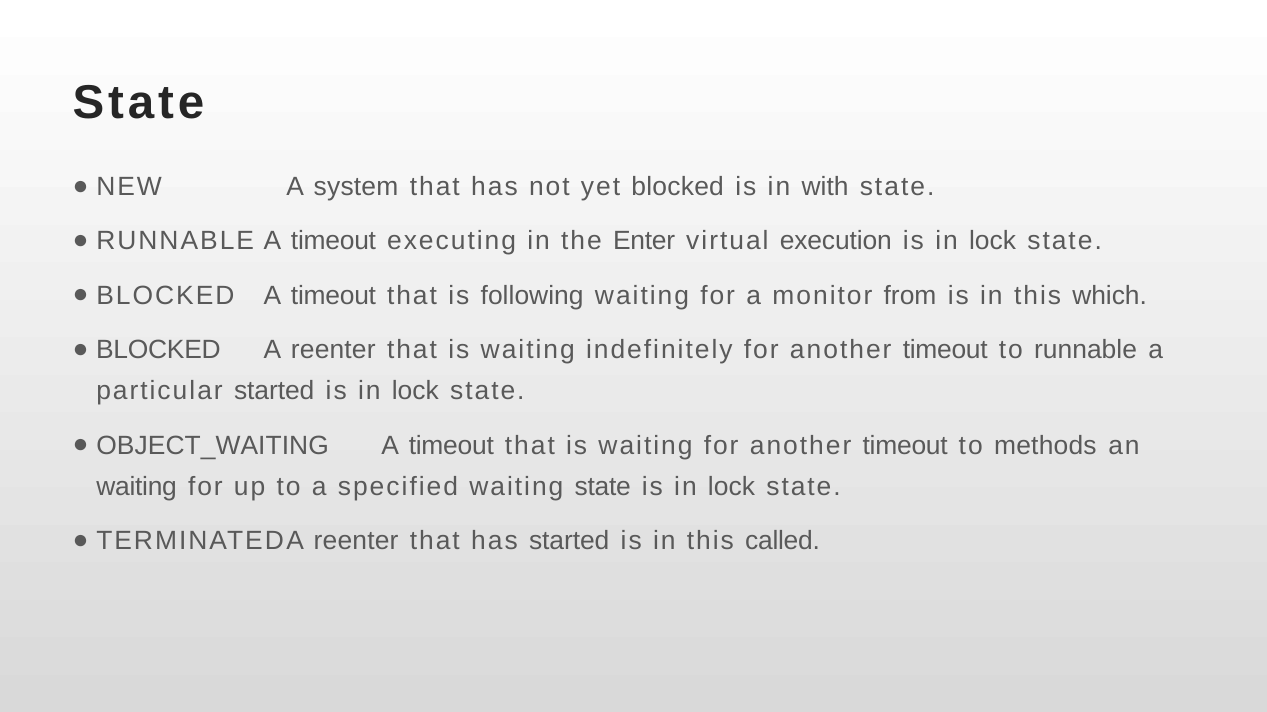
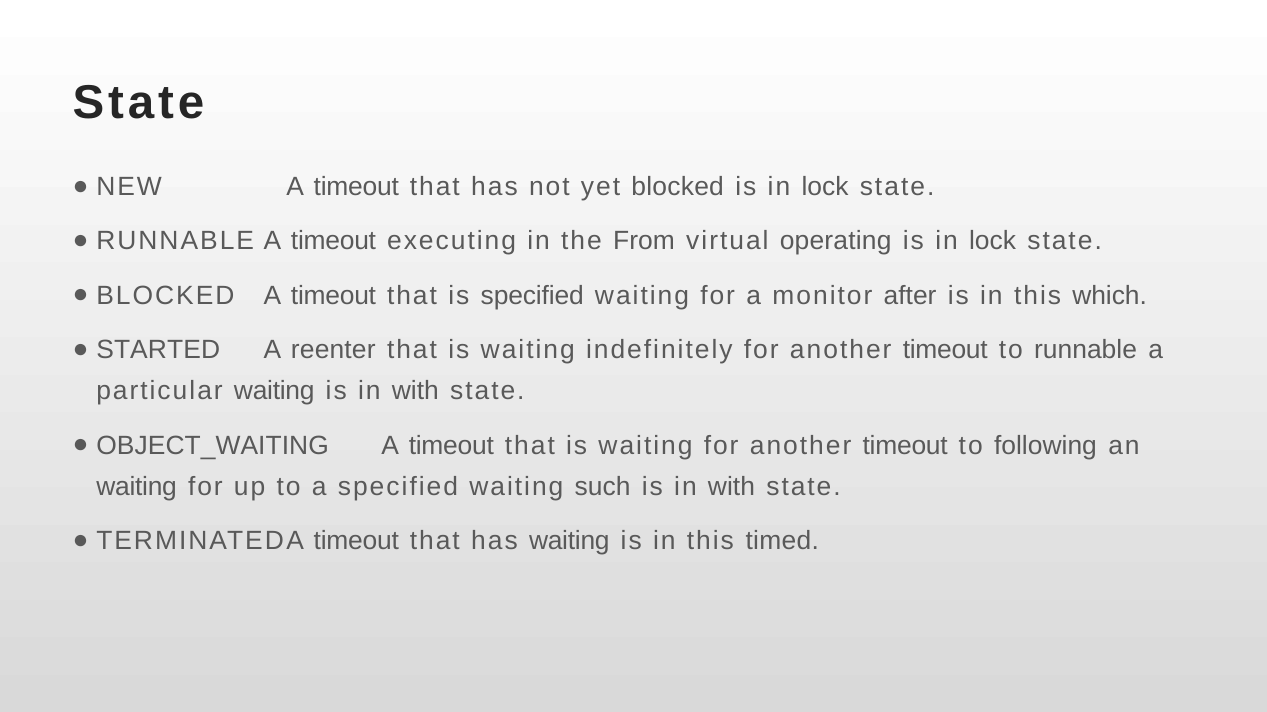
NEW A system: system -> timeout
with at (825, 187): with -> lock
Enter: Enter -> From
execution: execution -> operating
is following: following -> specified
from: from -> after
BLOCKED at (158, 350): BLOCKED -> STARTED
particular started: started -> waiting
lock at (415, 392): lock -> with
methods: methods -> following
waiting state: state -> such
lock at (731, 487): lock -> with
reenter at (356, 542): reenter -> timeout
has started: started -> waiting
called: called -> timed
